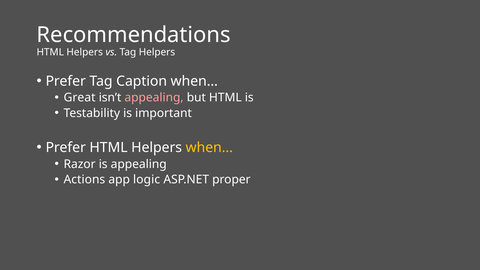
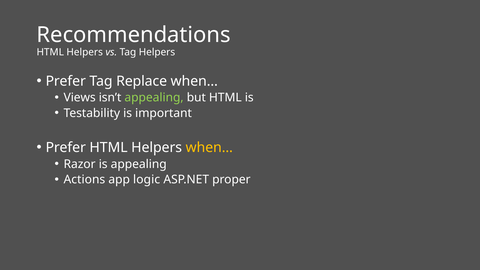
Caption: Caption -> Replace
Great: Great -> Views
appealing at (154, 98) colour: pink -> light green
